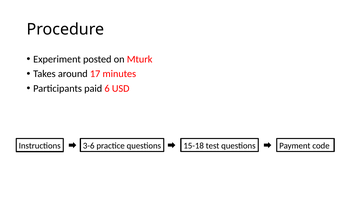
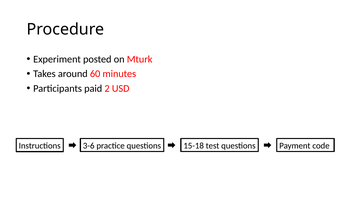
17: 17 -> 60
6: 6 -> 2
